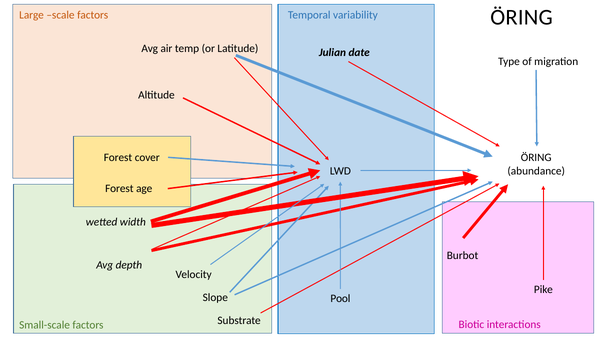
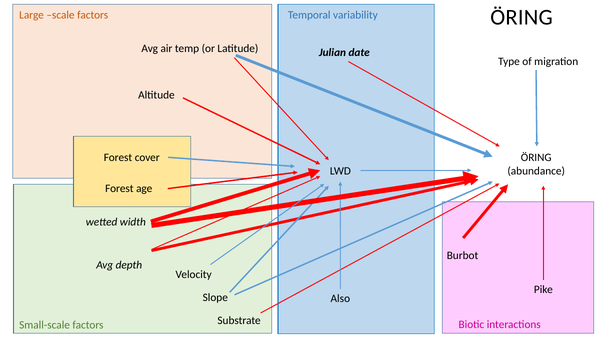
Pool: Pool -> Also
